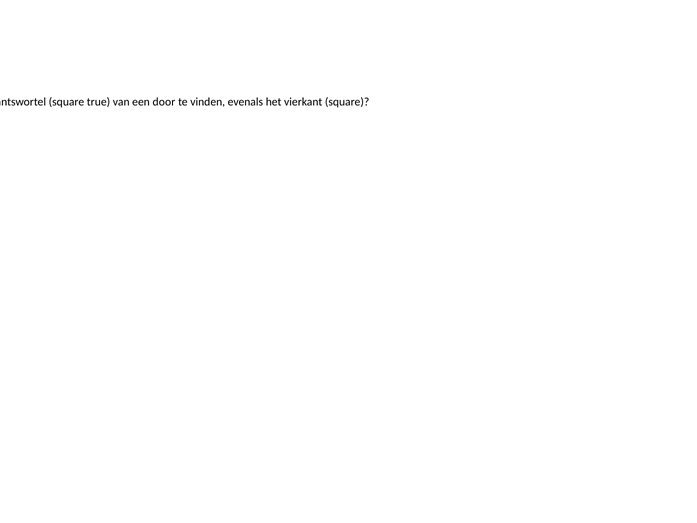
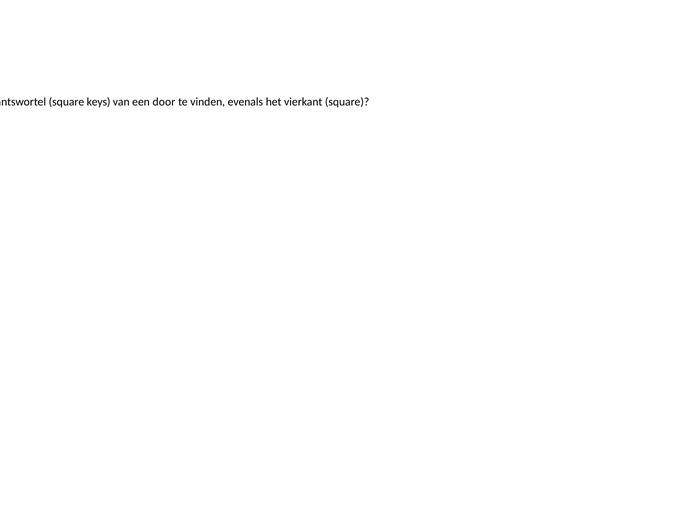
true: true -> keys
